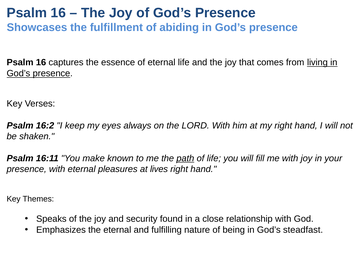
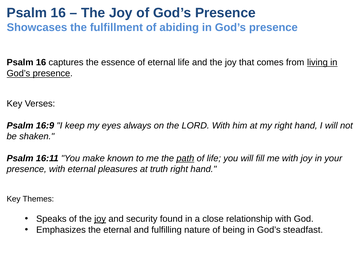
16:2: 16:2 -> 16:9
lives: lives -> truth
joy at (100, 219) underline: none -> present
